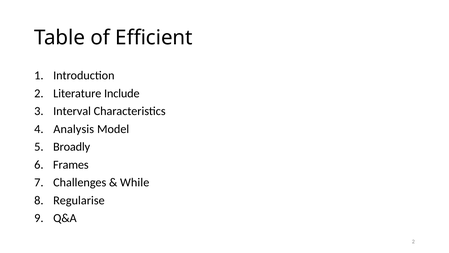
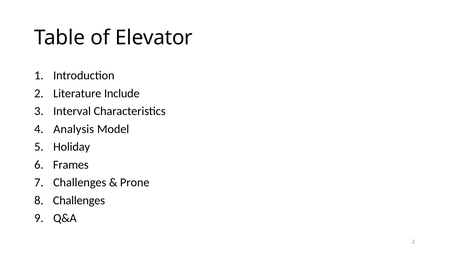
Efficient: Efficient -> Elevator
Broadly: Broadly -> Holiday
While: While -> Prone
Regularise at (79, 200): Regularise -> Challenges
